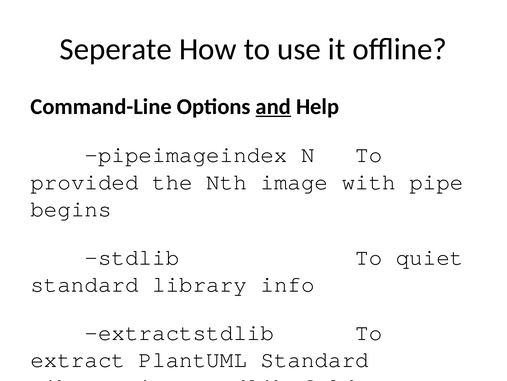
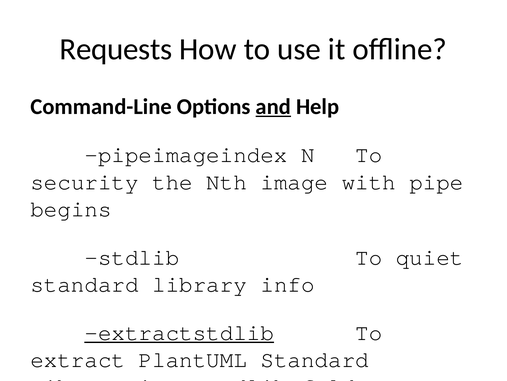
Seperate: Seperate -> Requests
provided: provided -> security
extractstdlib underline: none -> present
